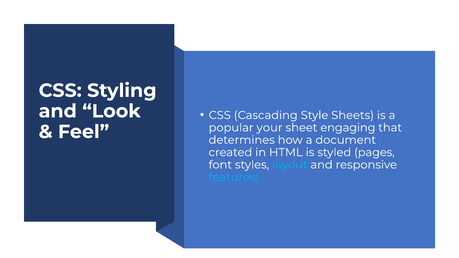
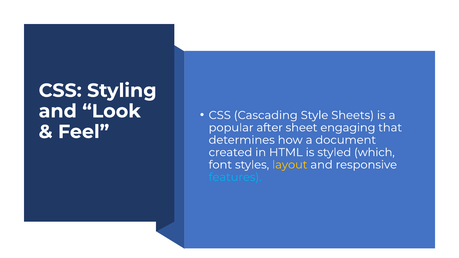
your: your -> after
pages: pages -> which
layout colour: light blue -> yellow
